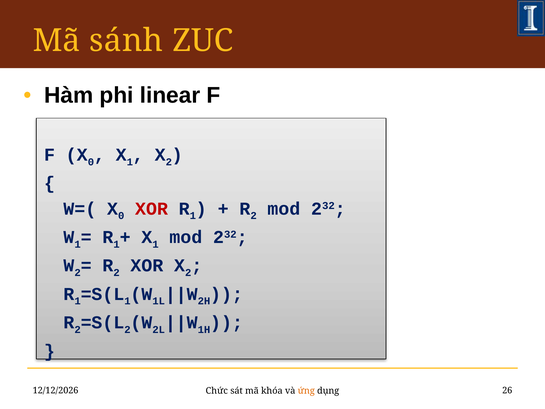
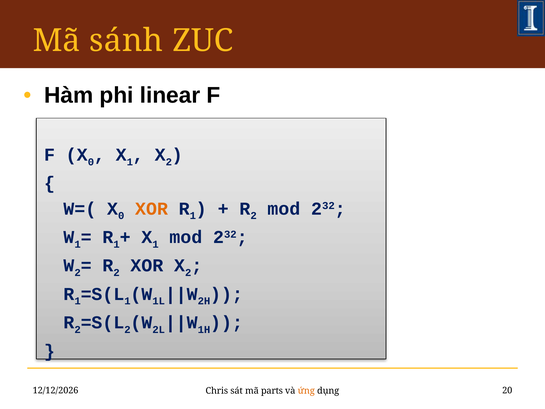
XOR at (152, 209) colour: red -> orange
Chức: Chức -> Chris
khóa: khóa -> parts
26: 26 -> 20
